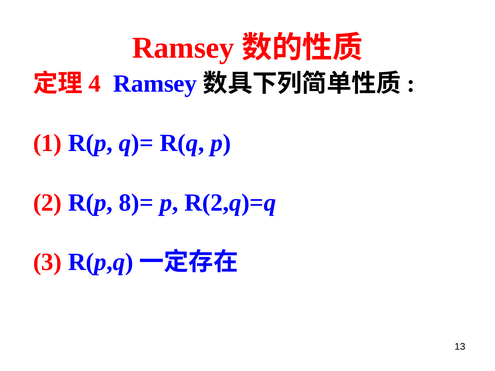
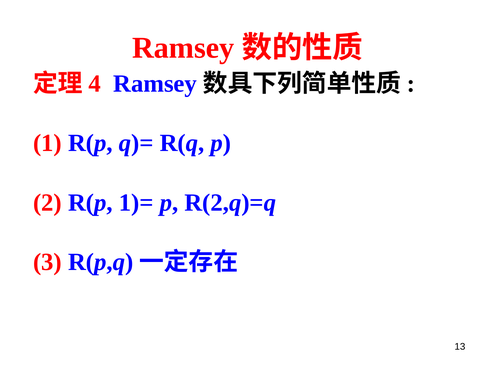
8)=: 8)= -> 1)=
